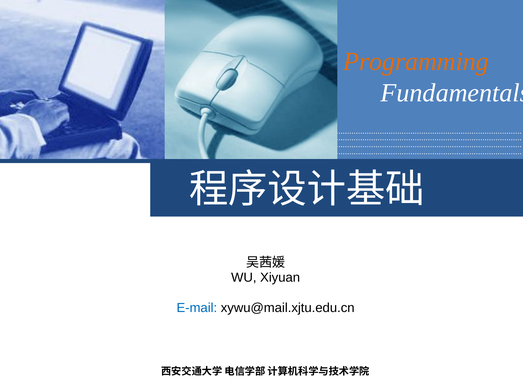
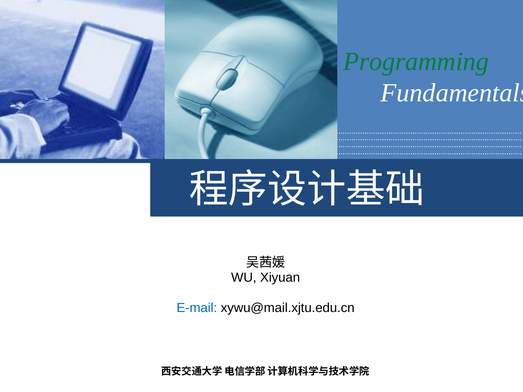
Programming colour: orange -> green
